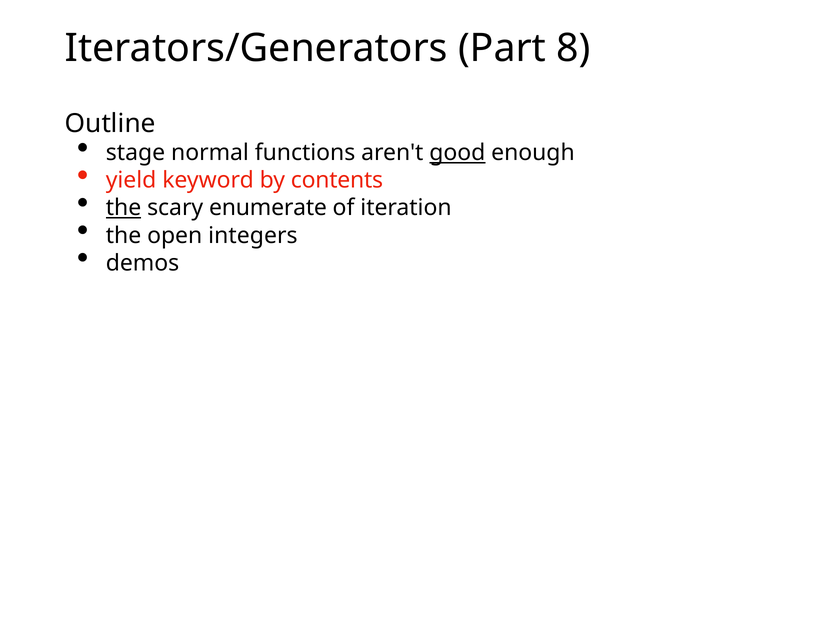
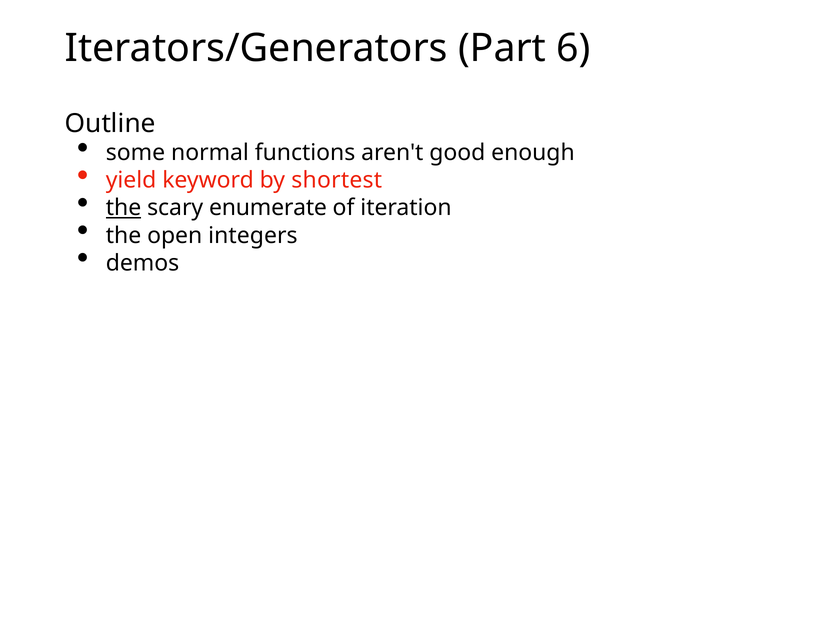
8: 8 -> 6
stage: stage -> some
good underline: present -> none
contents: contents -> shortest
